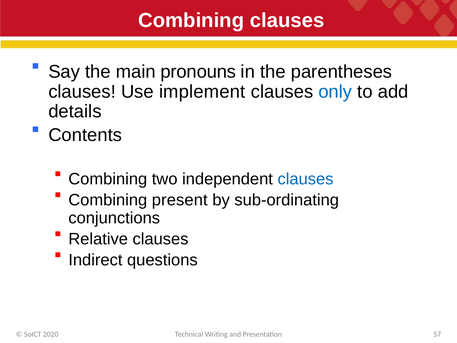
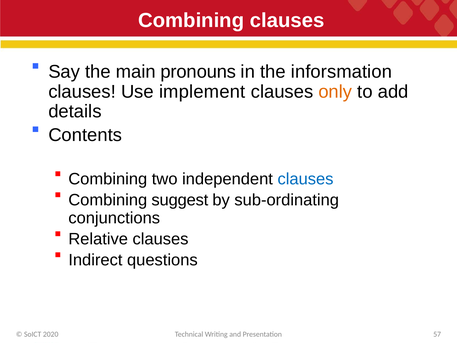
parentheses: parentheses -> inforsmation
only colour: blue -> orange
present: present -> suggest
